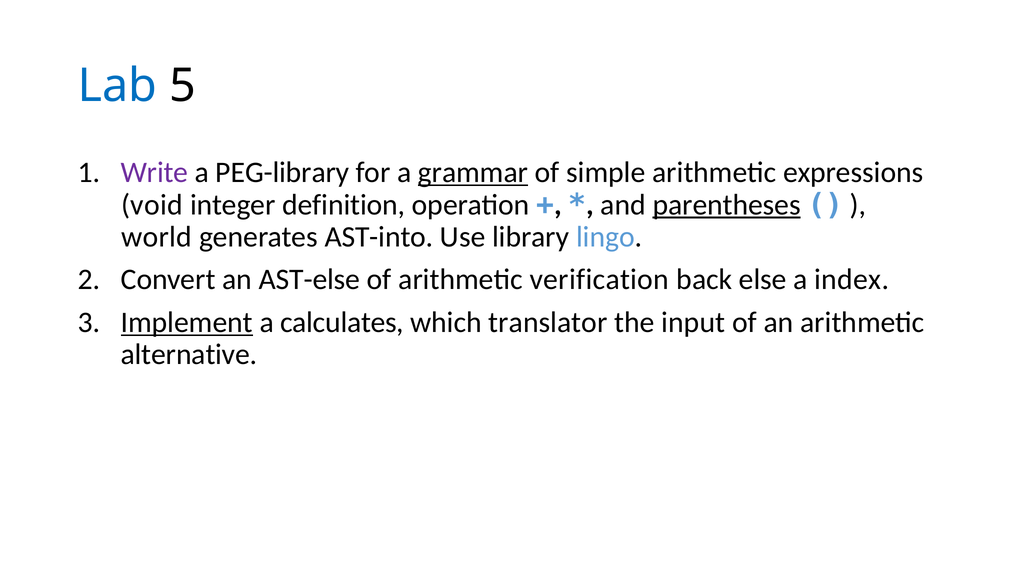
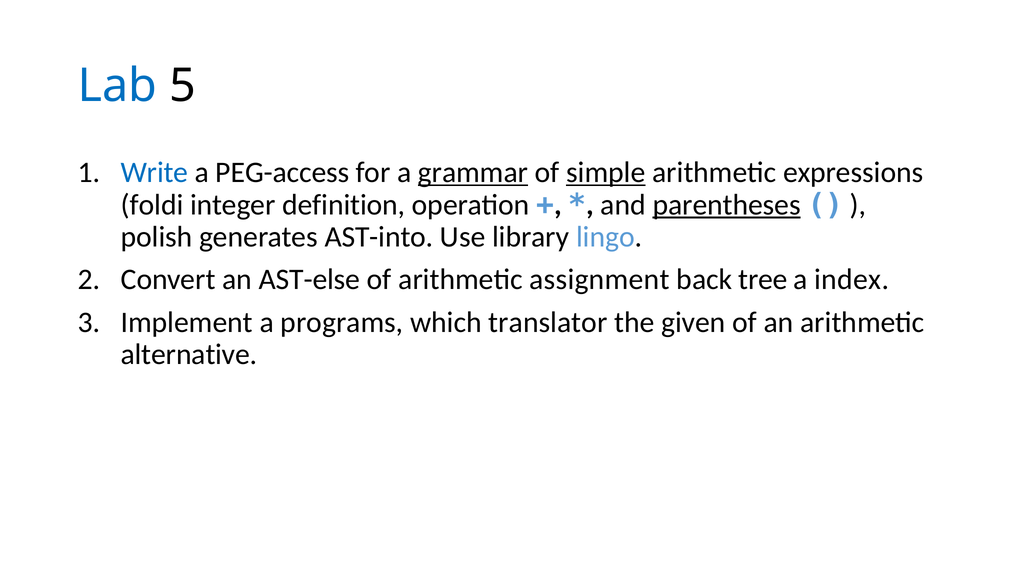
Write colour: purple -> blue
PEG-library: PEG-library -> PEG-access
simple underline: none -> present
void: void -> foldi
world: world -> polish
verification: verification -> assignment
else: else -> tree
Implement underline: present -> none
calculates: calculates -> programs
input: input -> given
